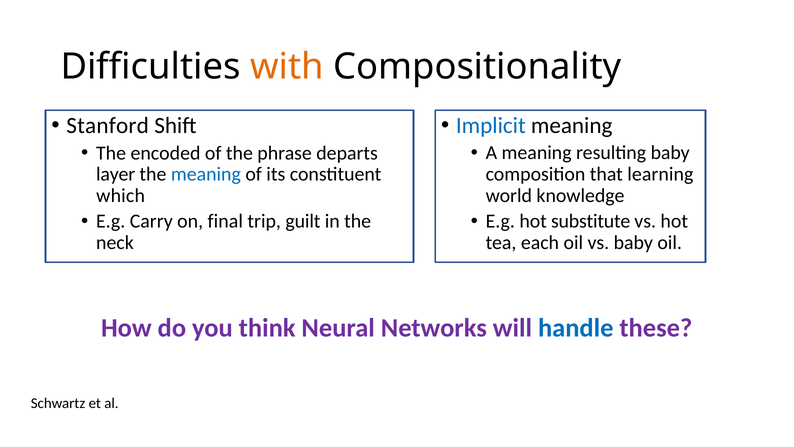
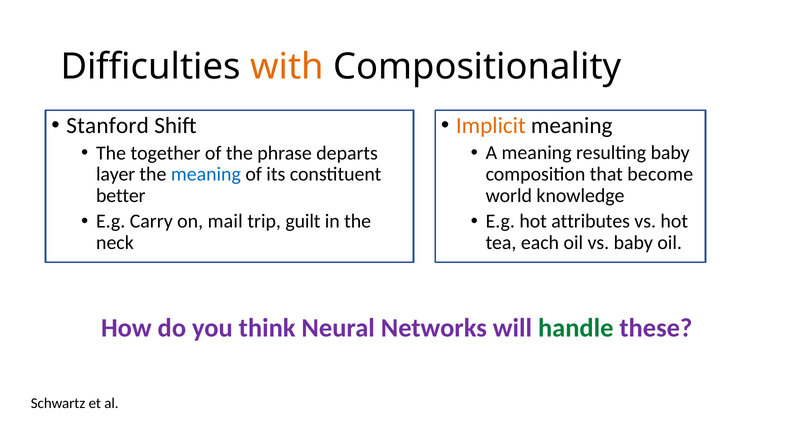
Implicit colour: blue -> orange
encoded: encoded -> together
learning: learning -> become
which: which -> better
final: final -> mail
substitute: substitute -> attributes
handle colour: blue -> green
